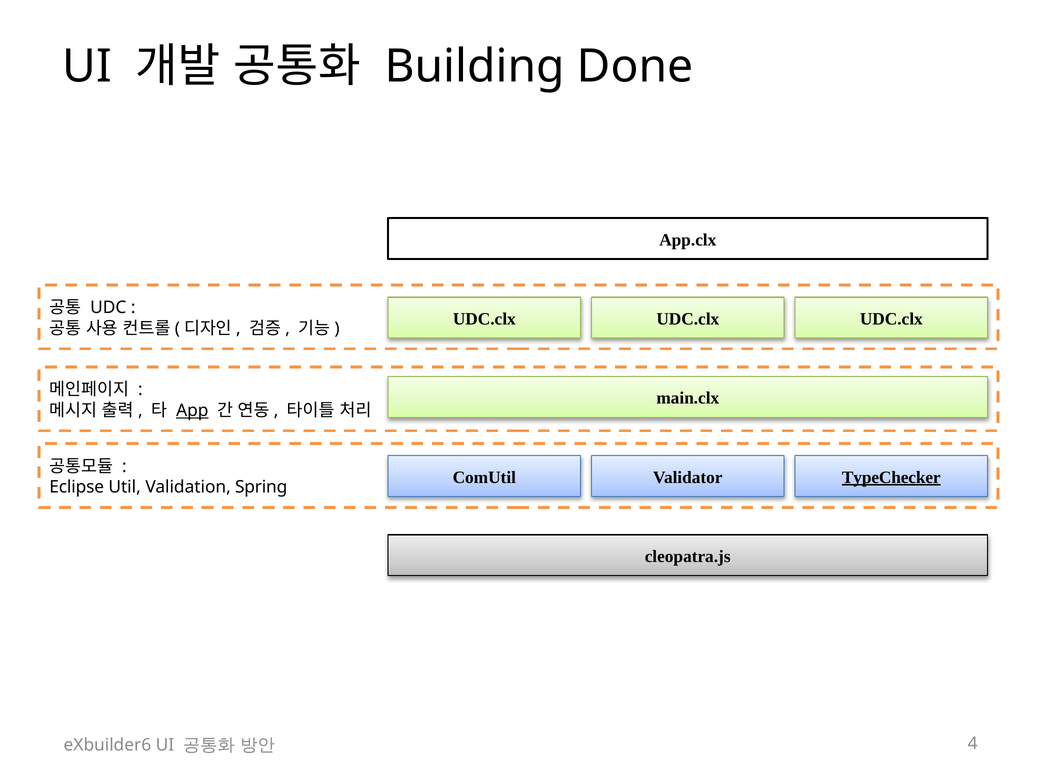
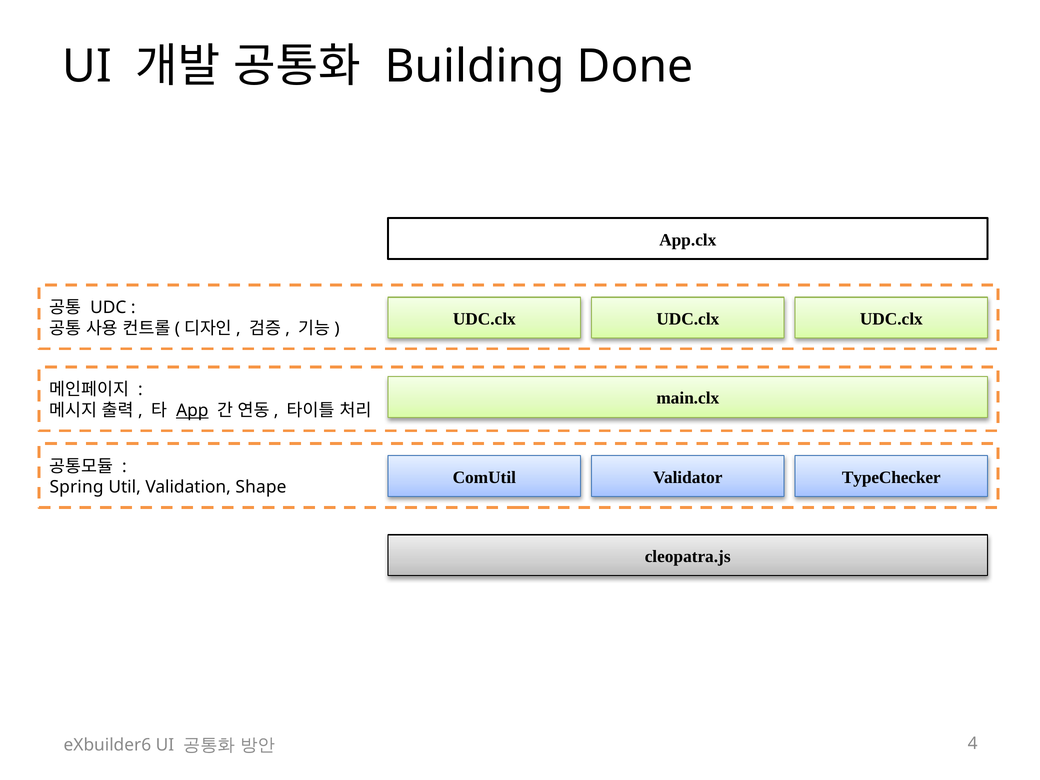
TypeChecker underline: present -> none
Eclipse: Eclipse -> Spring
Spring: Spring -> Shape
